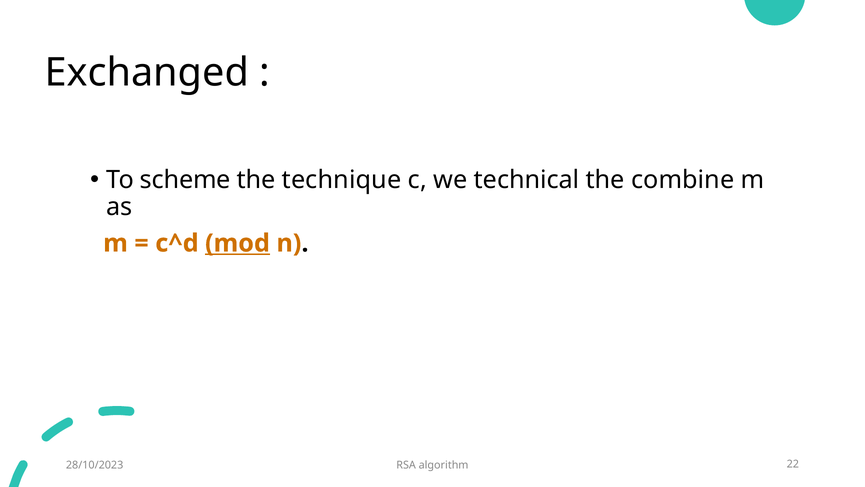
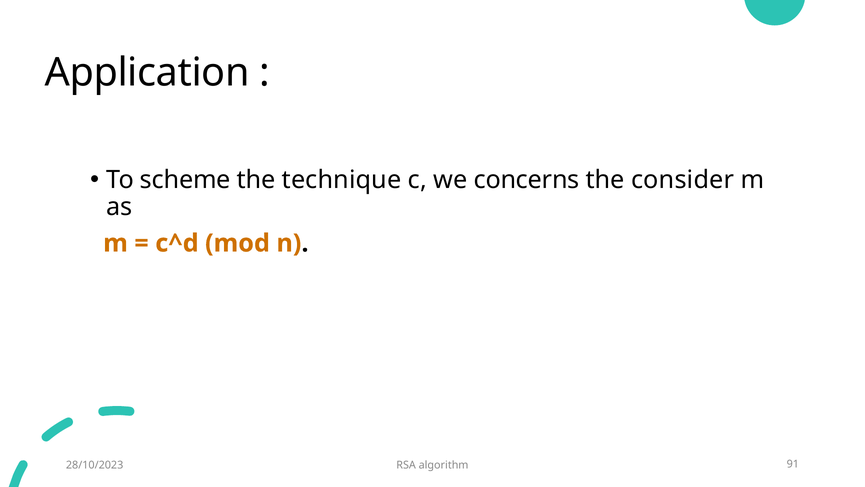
Exchanged: Exchanged -> Application
technical: technical -> concerns
combine: combine -> consider
mod underline: present -> none
22: 22 -> 91
